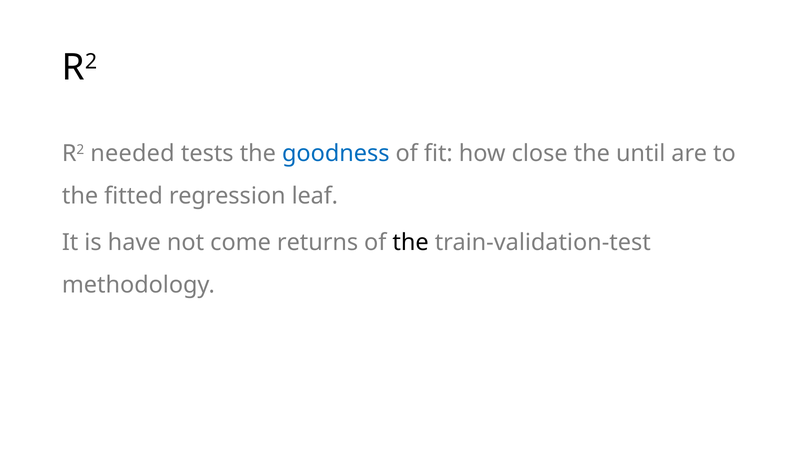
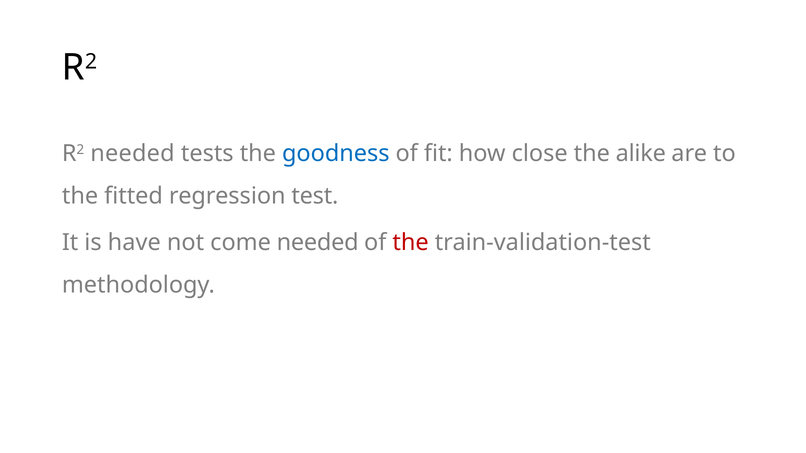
until: until -> alike
leaf: leaf -> test
come returns: returns -> needed
the at (411, 243) colour: black -> red
